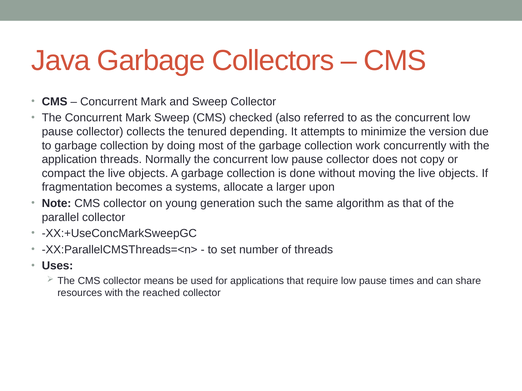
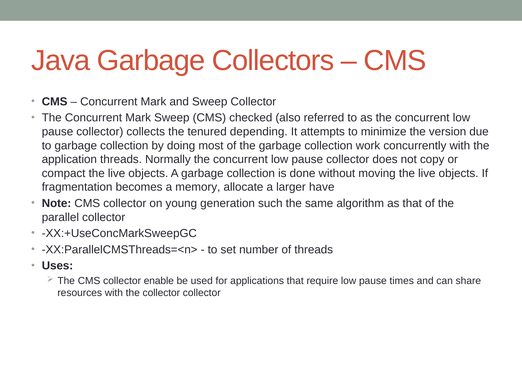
systems: systems -> memory
upon: upon -> have
means: means -> enable
the reached: reached -> collector
